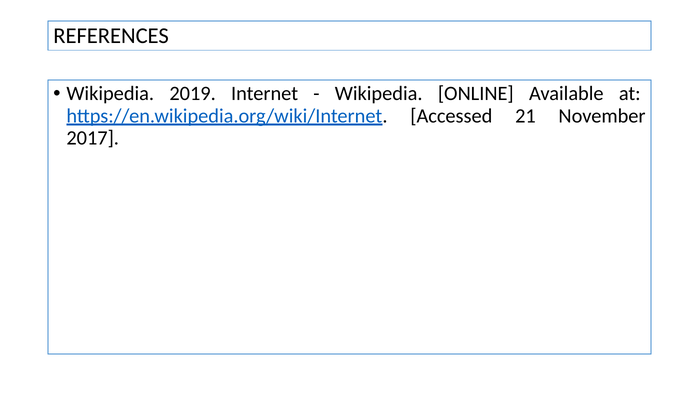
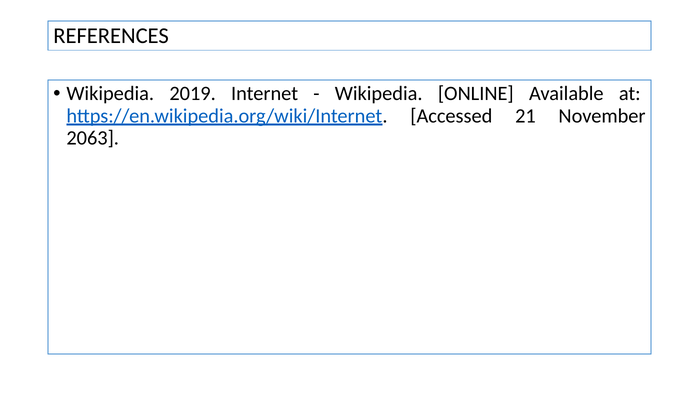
2017: 2017 -> 2063
